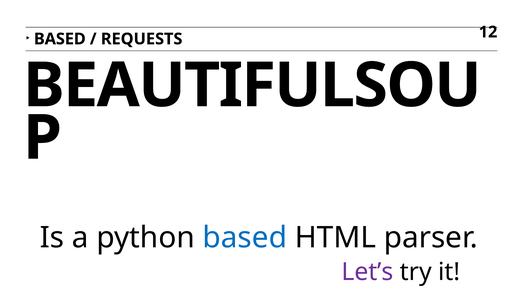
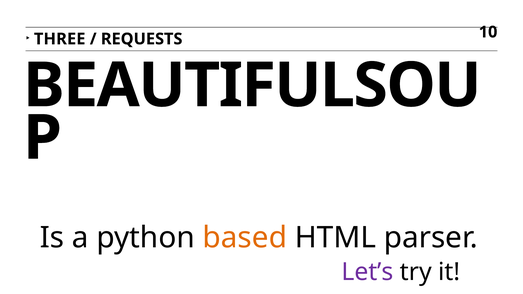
BASED at (60, 39): BASED -> THREE
12: 12 -> 10
based at (245, 237) colour: blue -> orange
